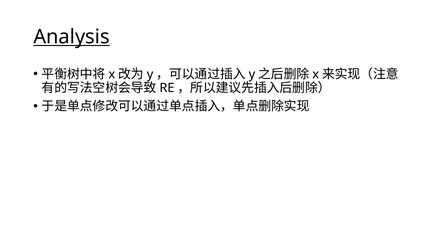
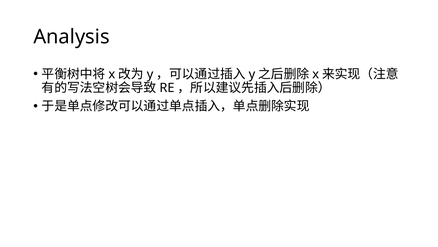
Analysis underline: present -> none
